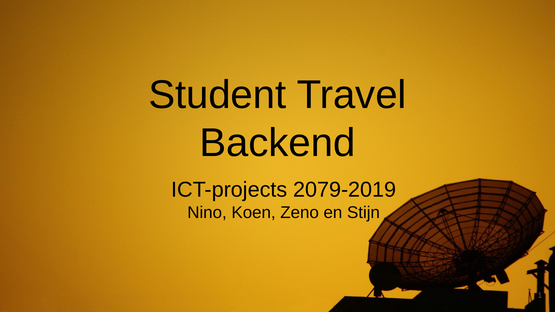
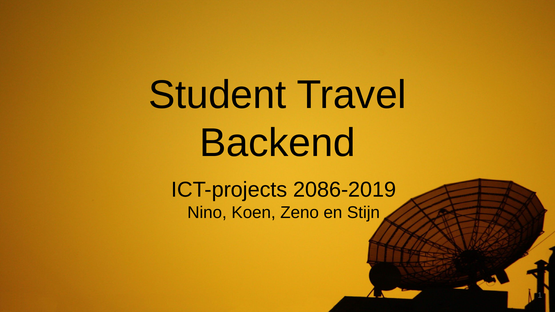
2079-2019: 2079-2019 -> 2086-2019
